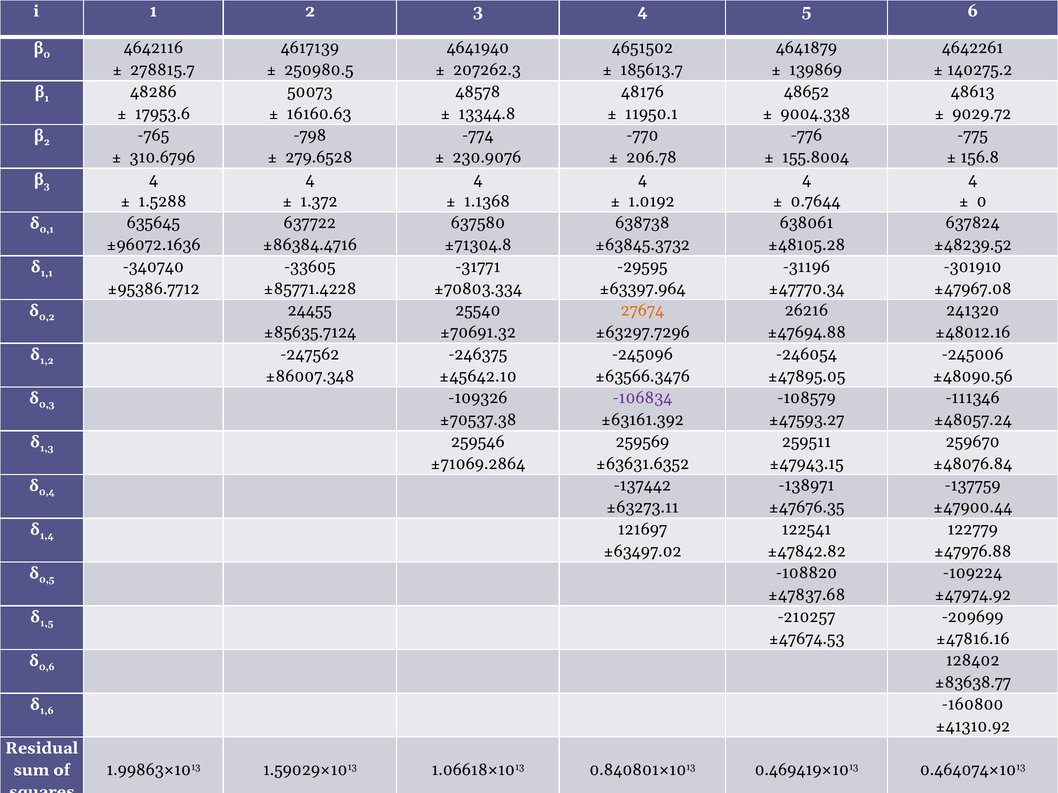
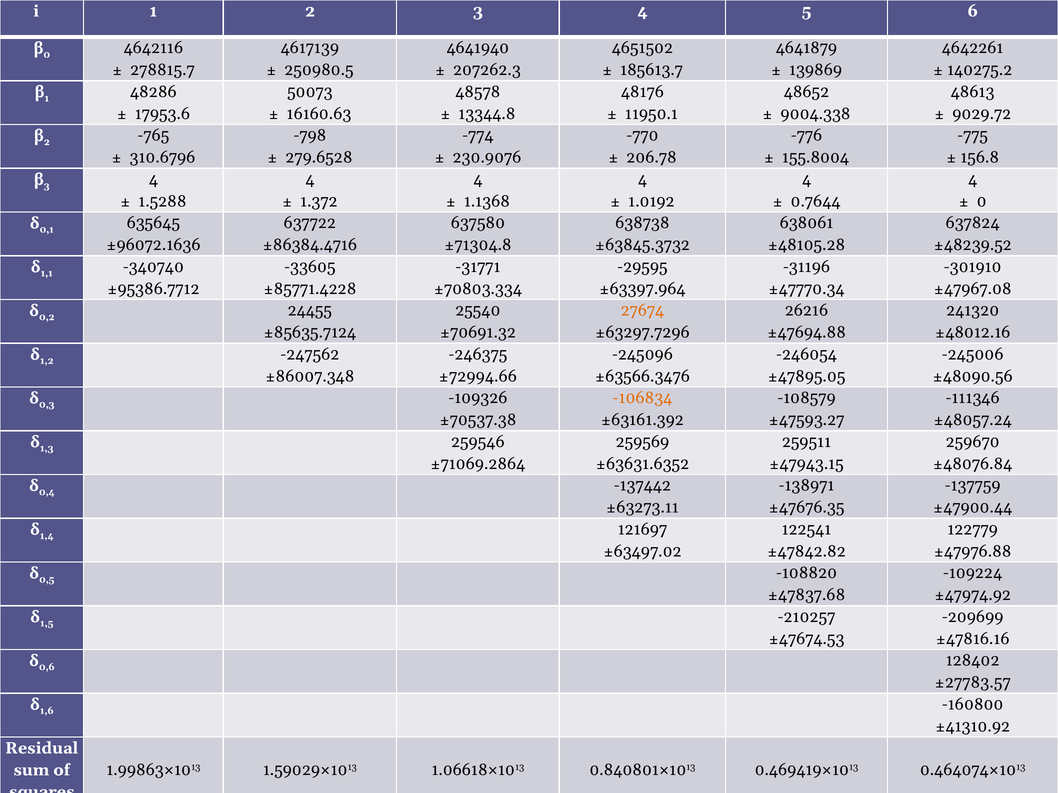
±45642.10: ±45642.10 -> ±72994.66
-106834 colour: purple -> orange
±83638.77: ±83638.77 -> ±27783.57
